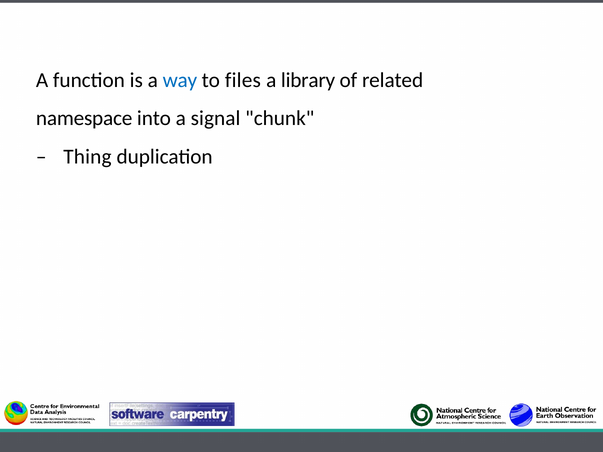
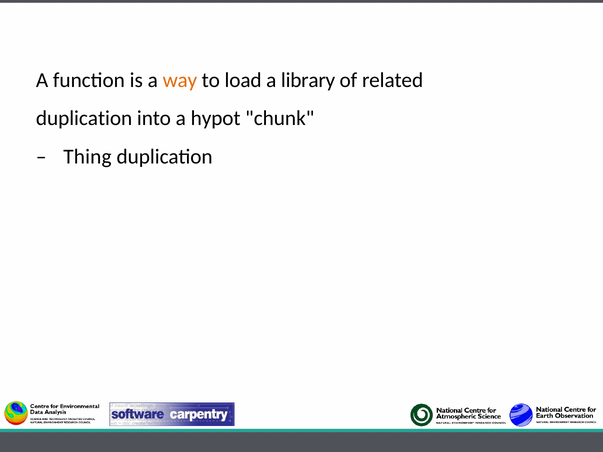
way colour: blue -> orange
files: files -> load
namespace at (84, 118): namespace -> duplication
signal: signal -> hypot
